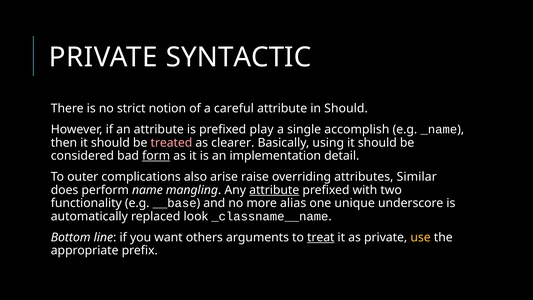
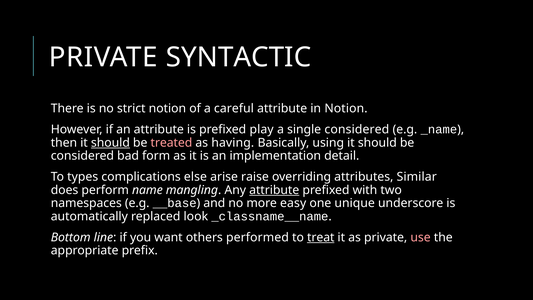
in Should: Should -> Notion
single accomplish: accomplish -> considered
should at (110, 143) underline: none -> present
clearer: clearer -> having
form underline: present -> none
outer: outer -> types
also: also -> else
functionality: functionality -> namespaces
alias: alias -> easy
arguments: arguments -> performed
use colour: yellow -> pink
